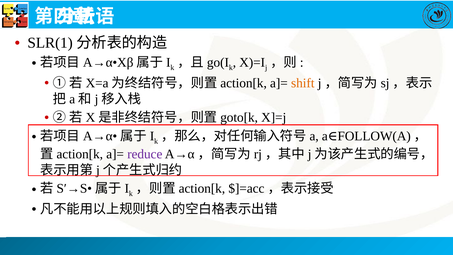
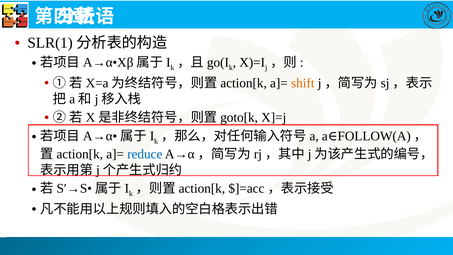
reduce colour: purple -> blue
